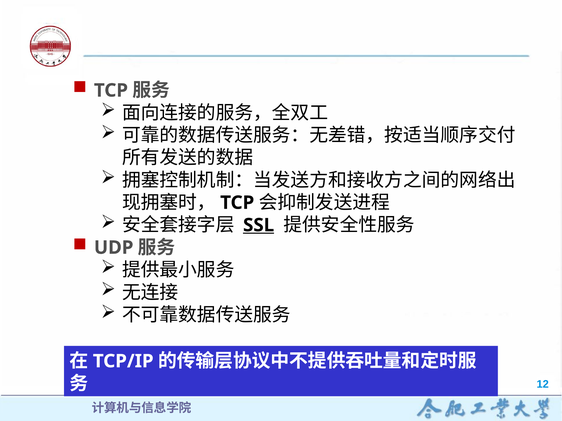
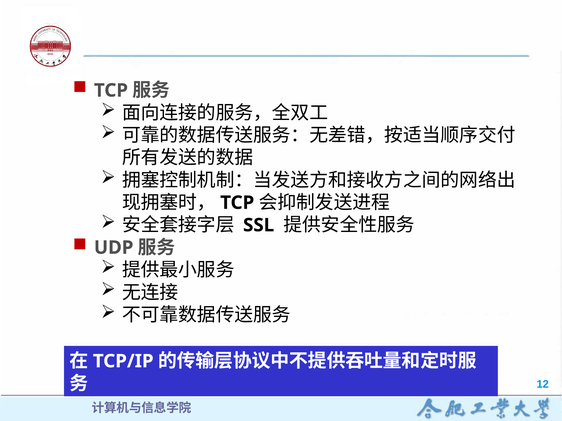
SSL underline: present -> none
